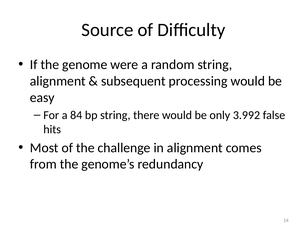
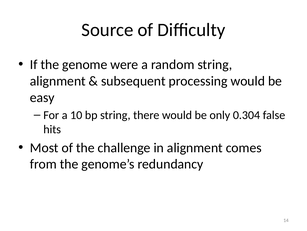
84: 84 -> 10
3.992: 3.992 -> 0.304
